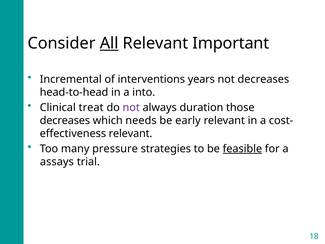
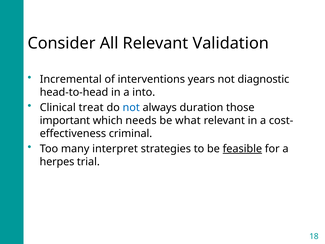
All underline: present -> none
Important: Important -> Validation
not decreases: decreases -> diagnostic
not at (131, 107) colour: purple -> blue
decreases at (65, 120): decreases -> important
early: early -> what
relevant at (131, 133): relevant -> criminal
pressure: pressure -> interpret
assays: assays -> herpes
